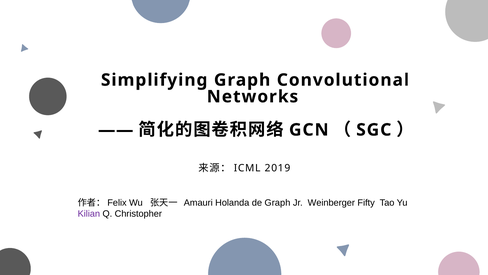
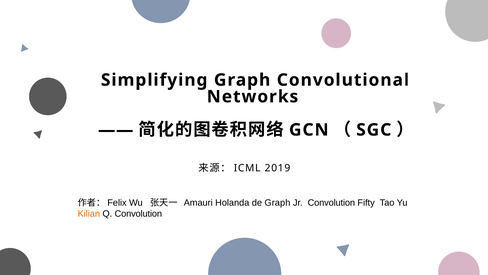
Jr Weinberger: Weinberger -> Convolution
Kilian colour: purple -> orange
Q Christopher: Christopher -> Convolution
